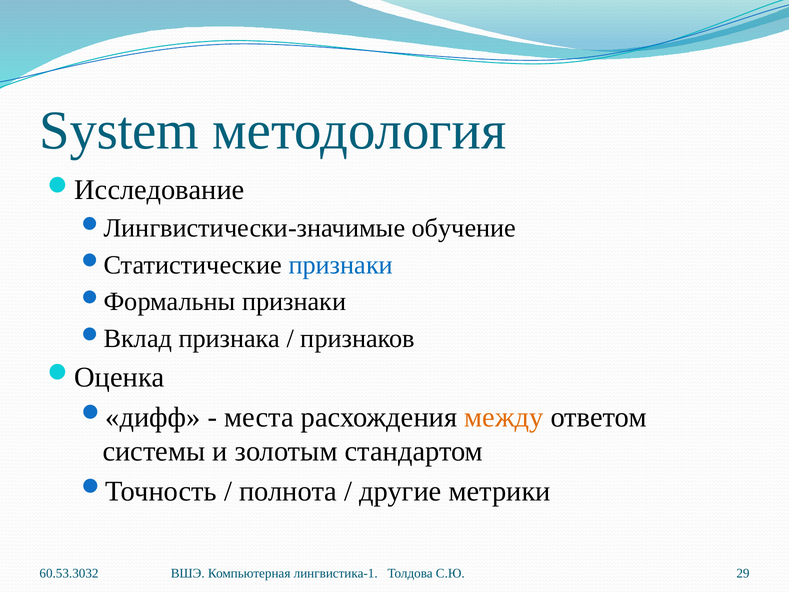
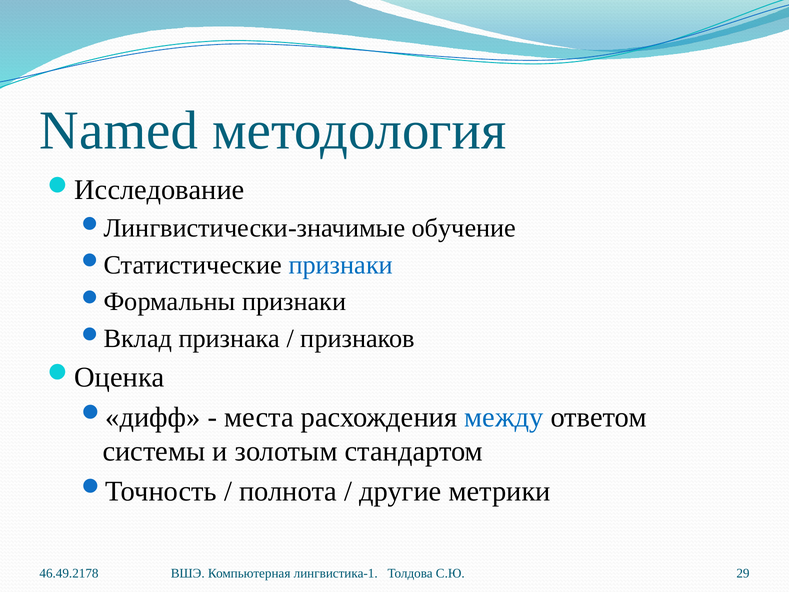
System: System -> Named
между colour: orange -> blue
60.53.3032: 60.53.3032 -> 46.49.2178
